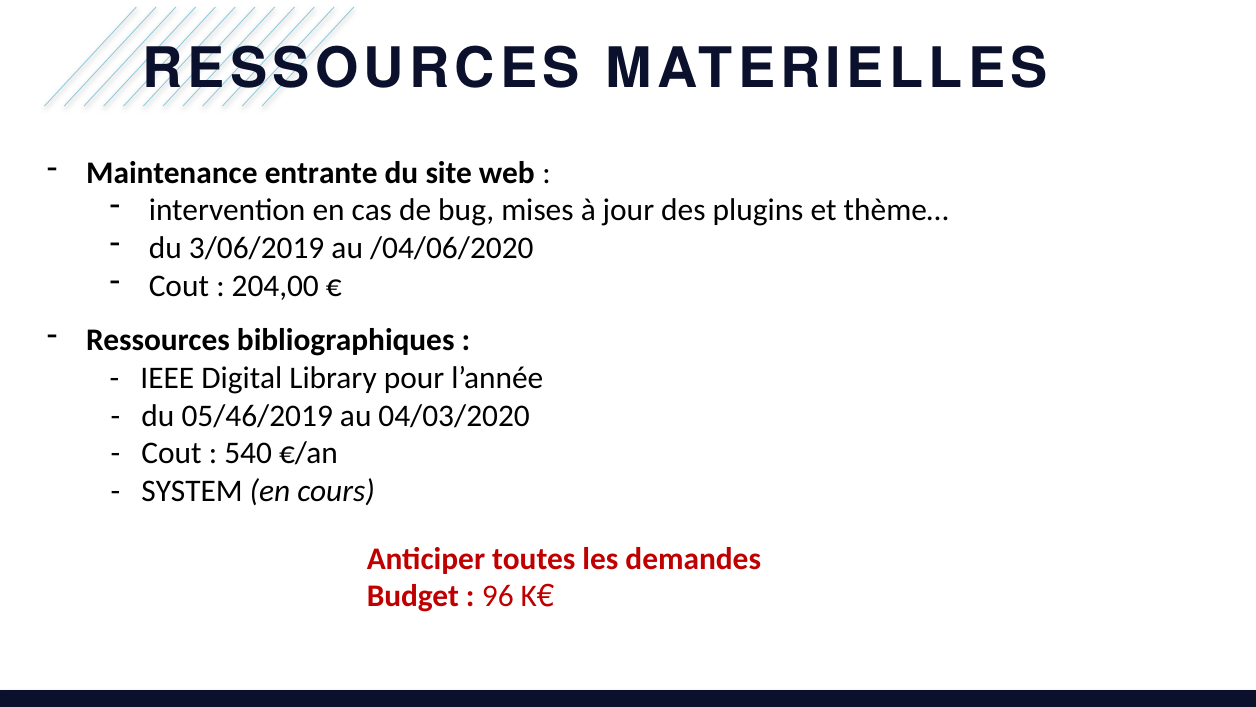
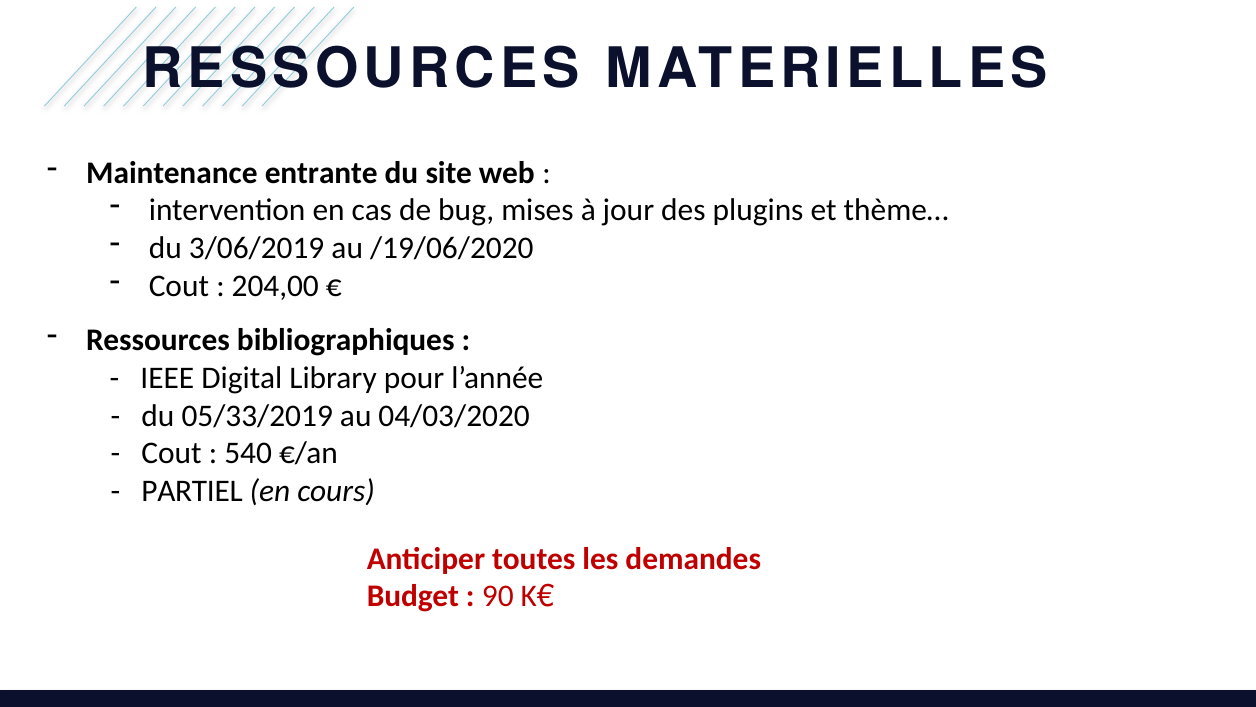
/04/06/2020: /04/06/2020 -> /19/06/2020
05/46/2019: 05/46/2019 -> 05/33/2019
SYSTEM: SYSTEM -> PARTIEL
96: 96 -> 90
